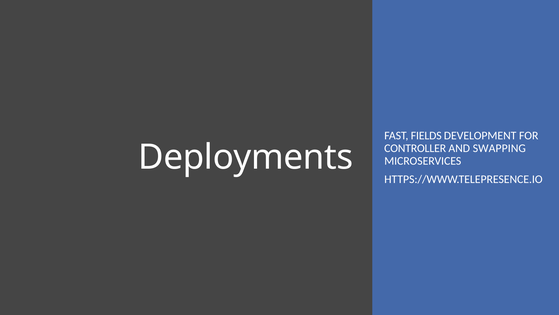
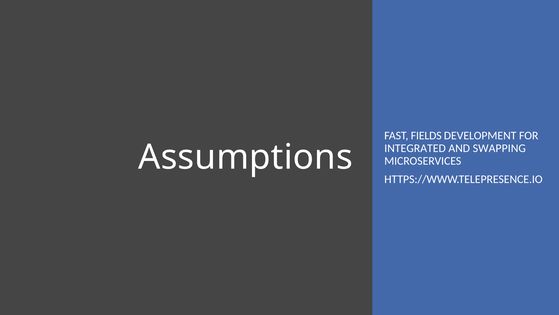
CONTROLLER: CONTROLLER -> INTEGRATED
Deployments: Deployments -> Assumptions
